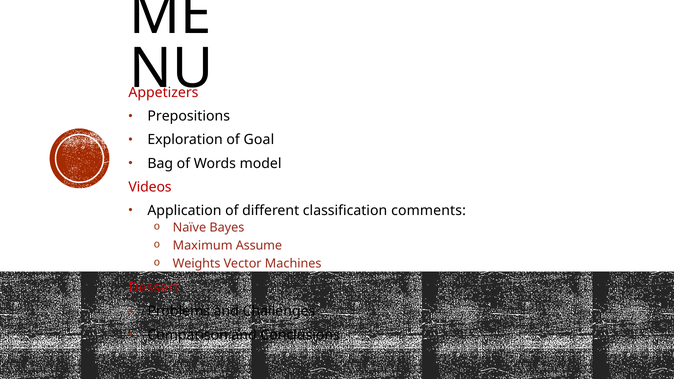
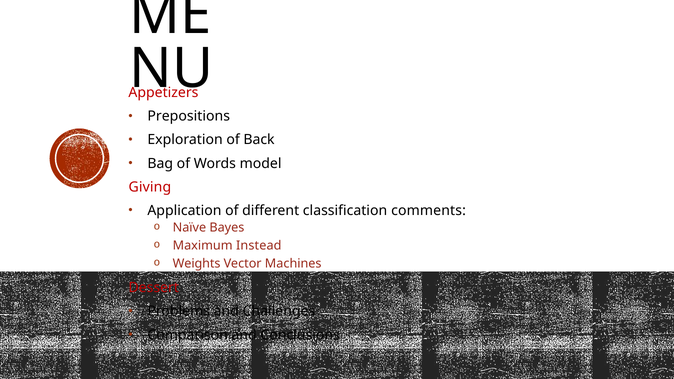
Goal: Goal -> Back
Videos: Videos -> Giving
Assume: Assume -> Instead
